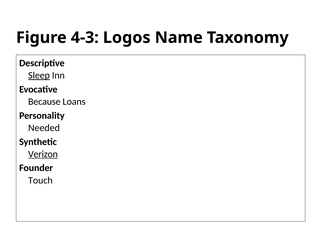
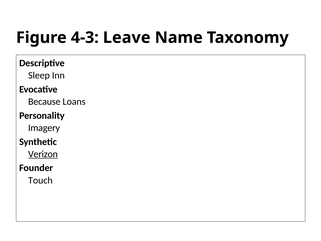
Logos: Logos -> Leave
Sleep underline: present -> none
Needed: Needed -> Imagery
